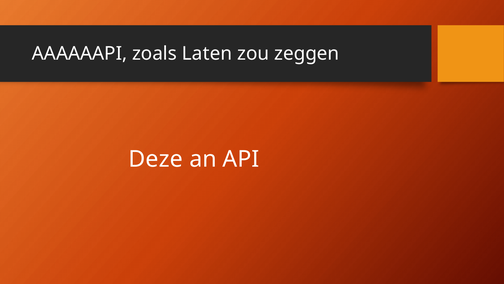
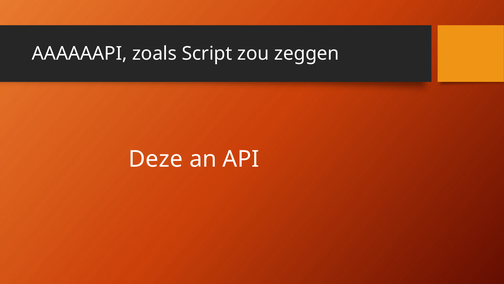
Laten: Laten -> Script
